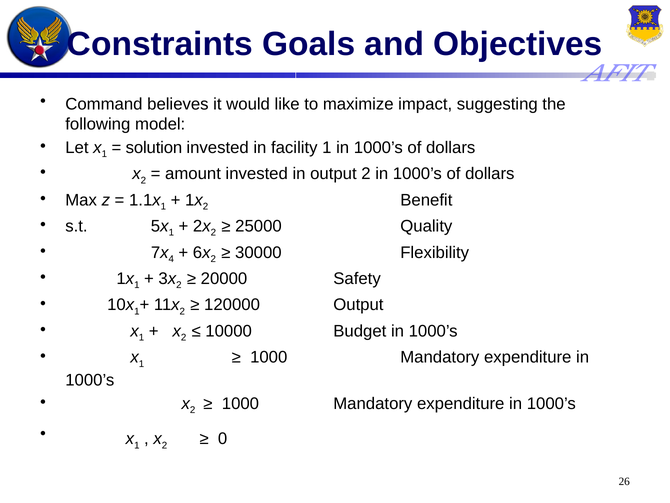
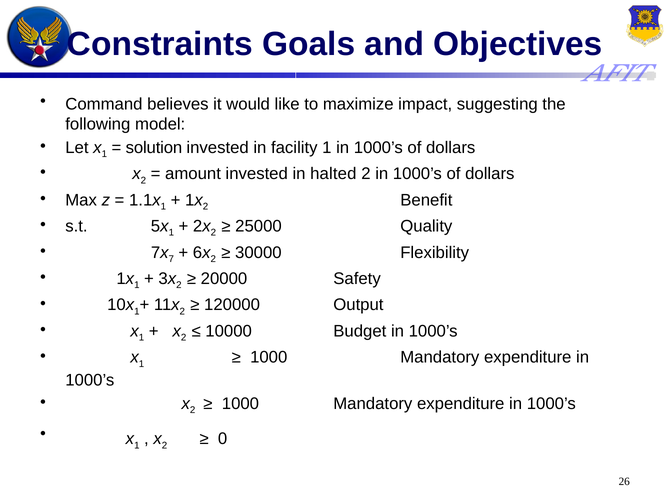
in output: output -> halted
4: 4 -> 7
